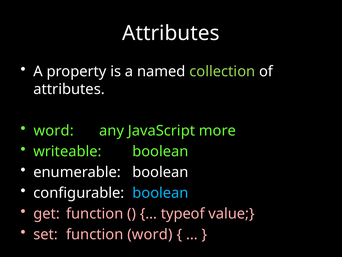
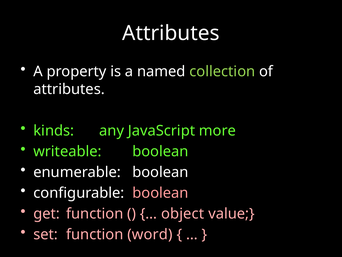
word at (54, 131): word -> kinds
boolean at (160, 193) colour: light blue -> pink
typeof: typeof -> object
